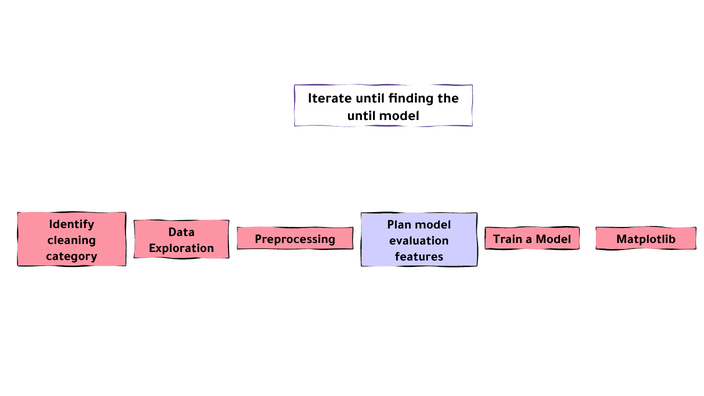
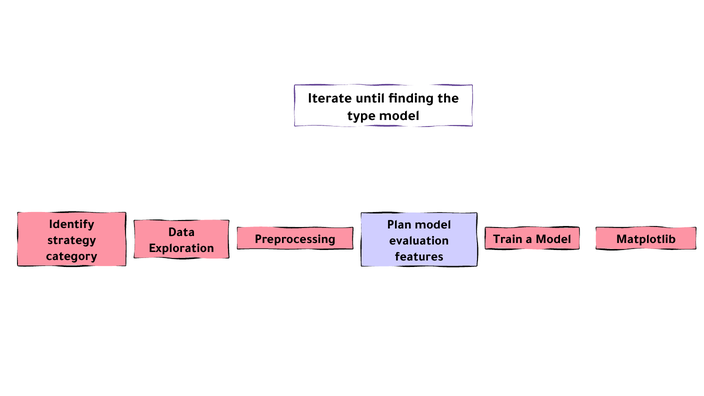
until at (361, 115): until -> type
cleaning: cleaning -> strategy
